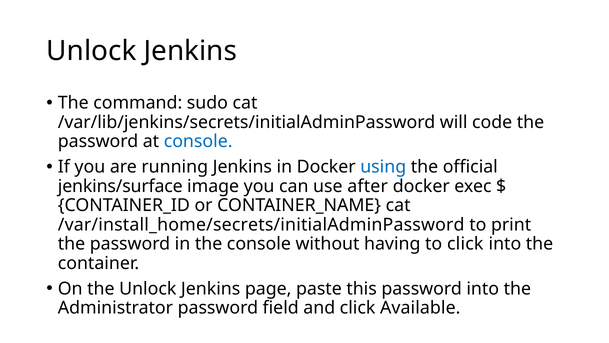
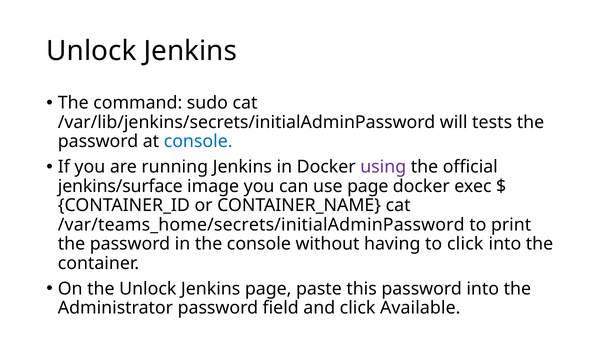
code: code -> tests
using colour: blue -> purple
use after: after -> page
/var/install_home/secrets/initialAdminPassword: /var/install_home/secrets/initialAdminPassword -> /var/teams_home/secrets/initialAdminPassword
